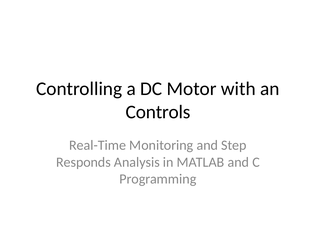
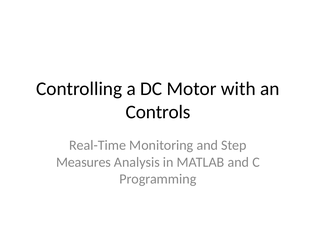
Responds: Responds -> Measures
